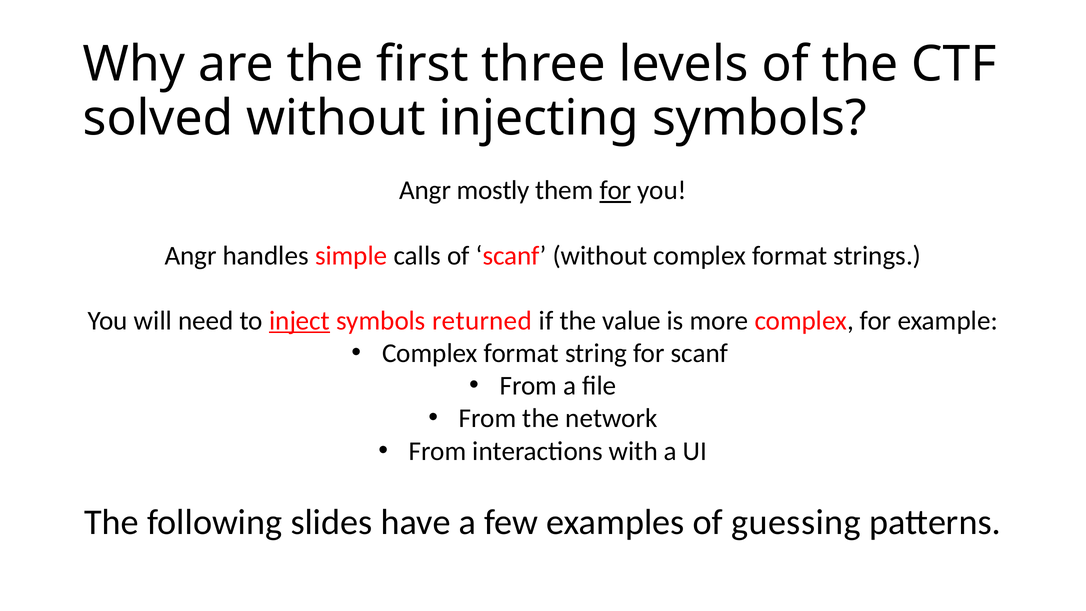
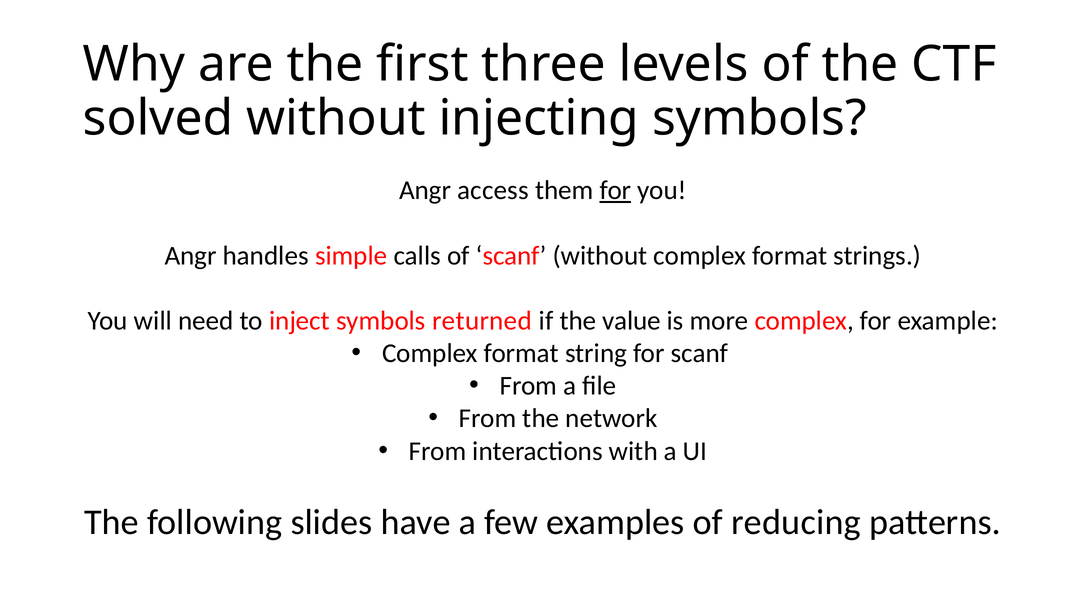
mostly: mostly -> access
inject underline: present -> none
guessing: guessing -> reducing
